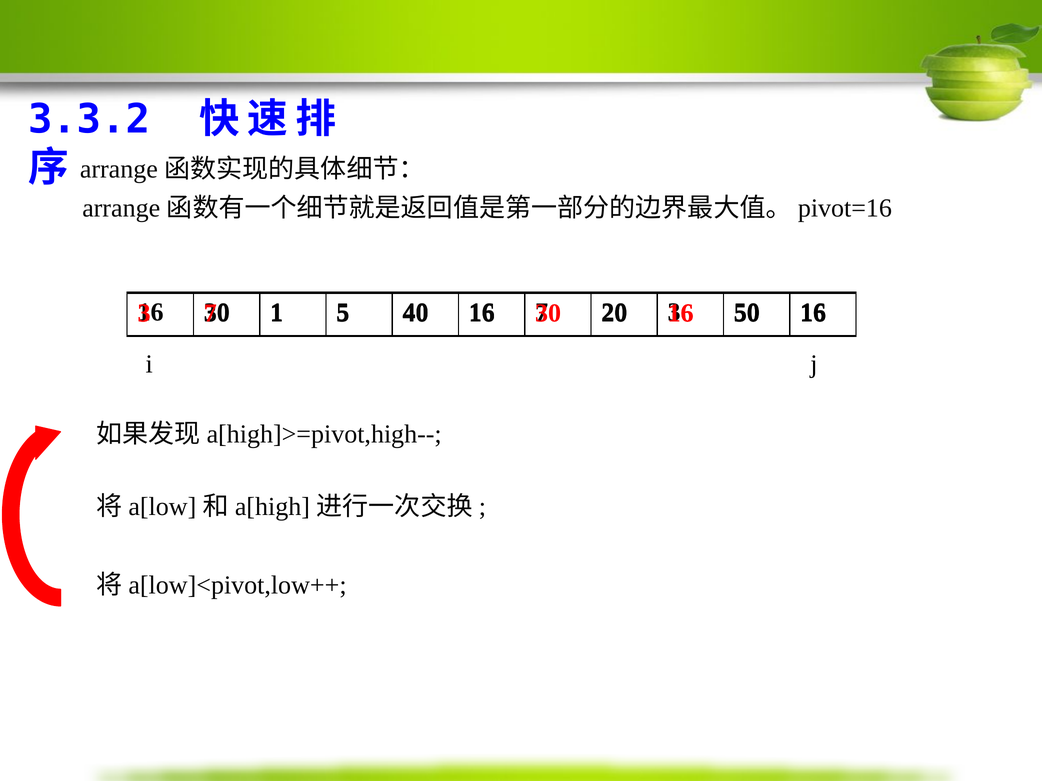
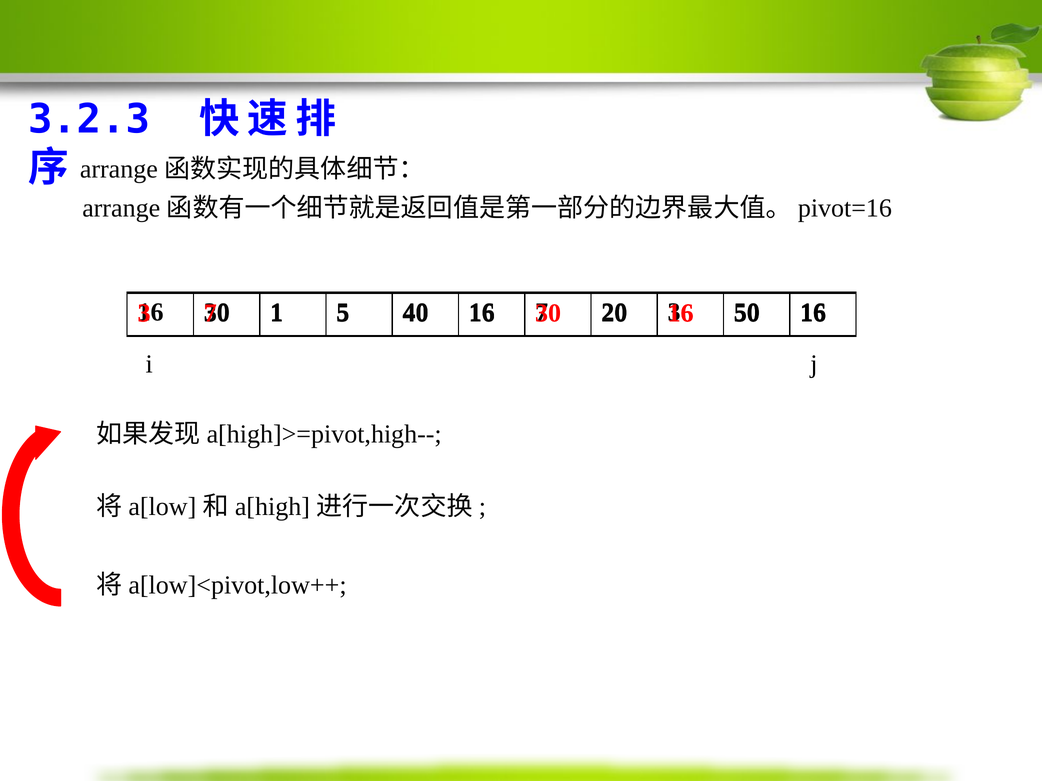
3.3.2: 3.3.2 -> 3.2.3
